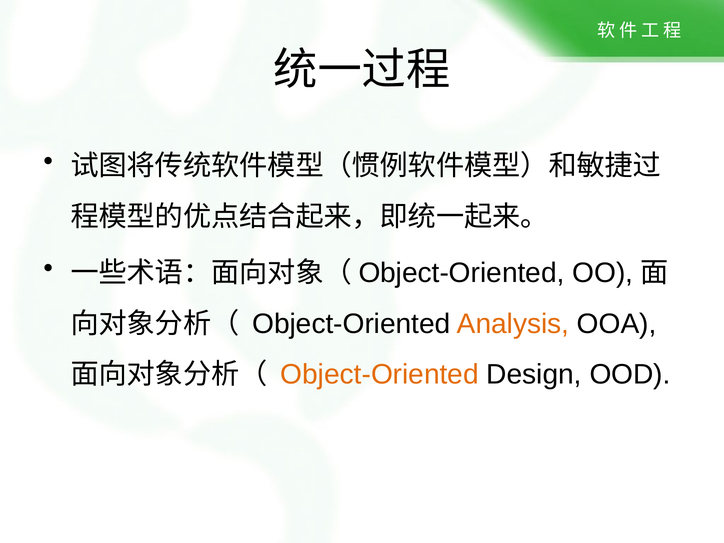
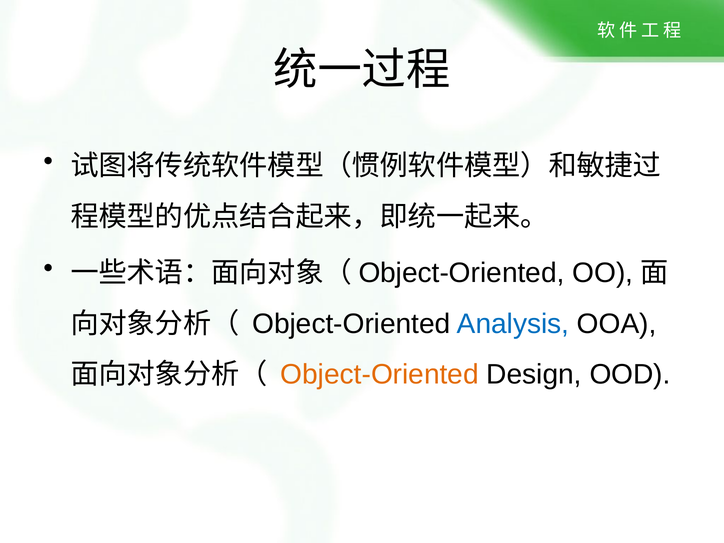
Analysis colour: orange -> blue
